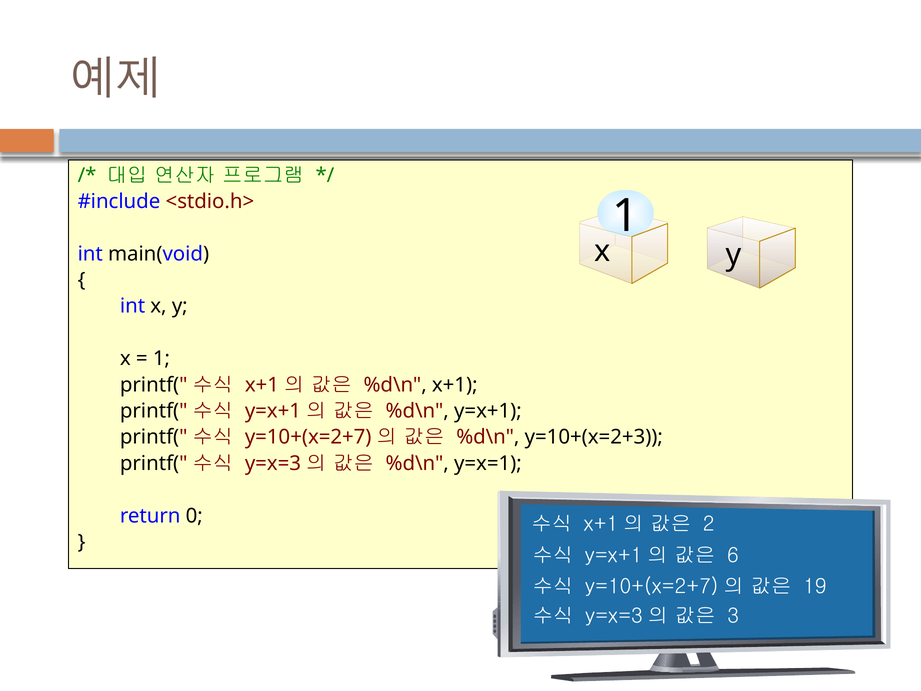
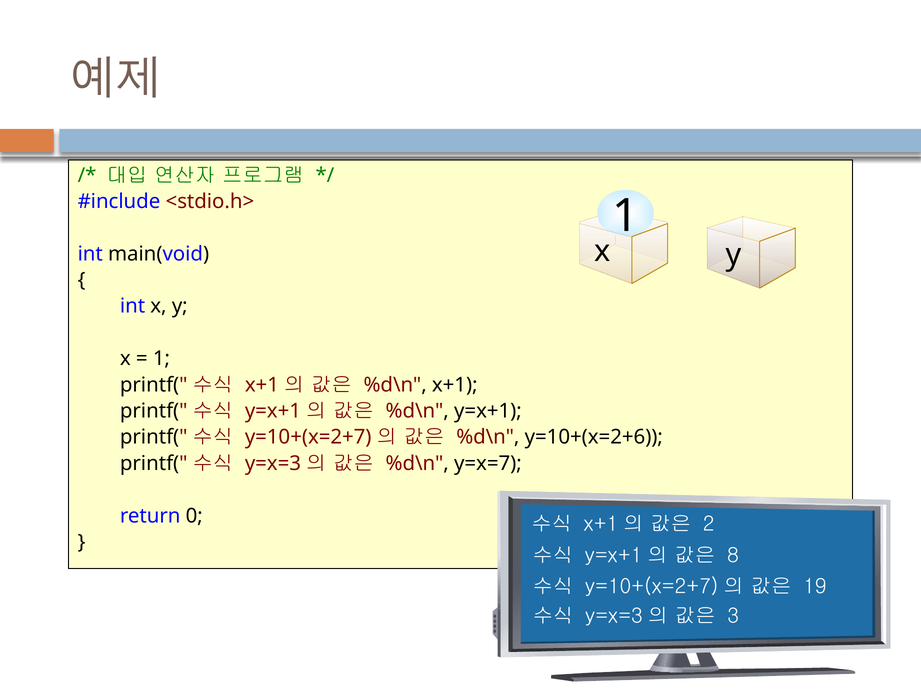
y=10+(x=2+3: y=10+(x=2+3 -> y=10+(x=2+6
y=x=1: y=x=1 -> y=x=7
6: 6 -> 8
